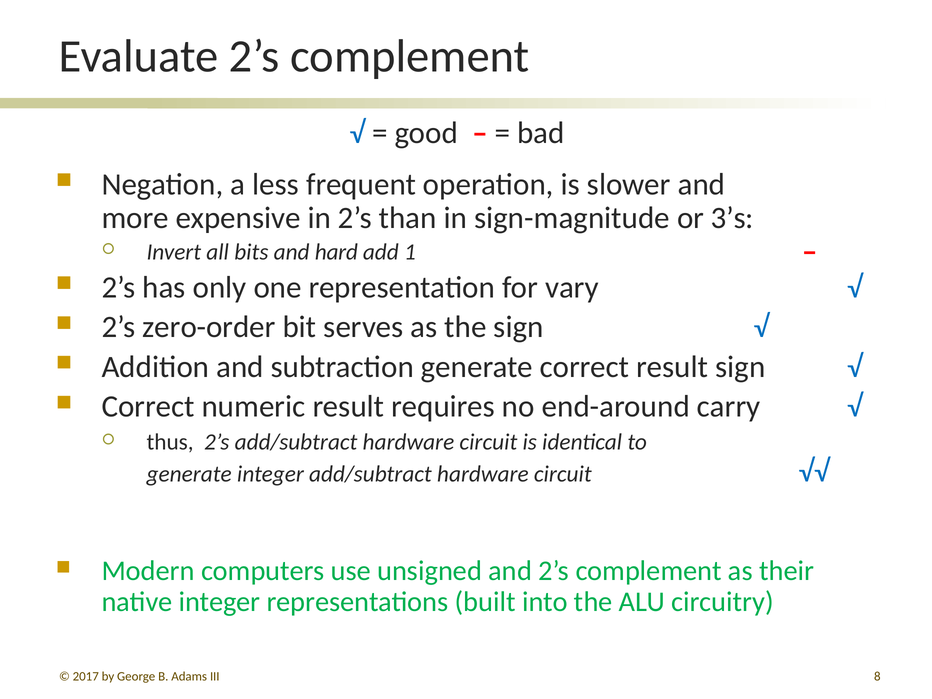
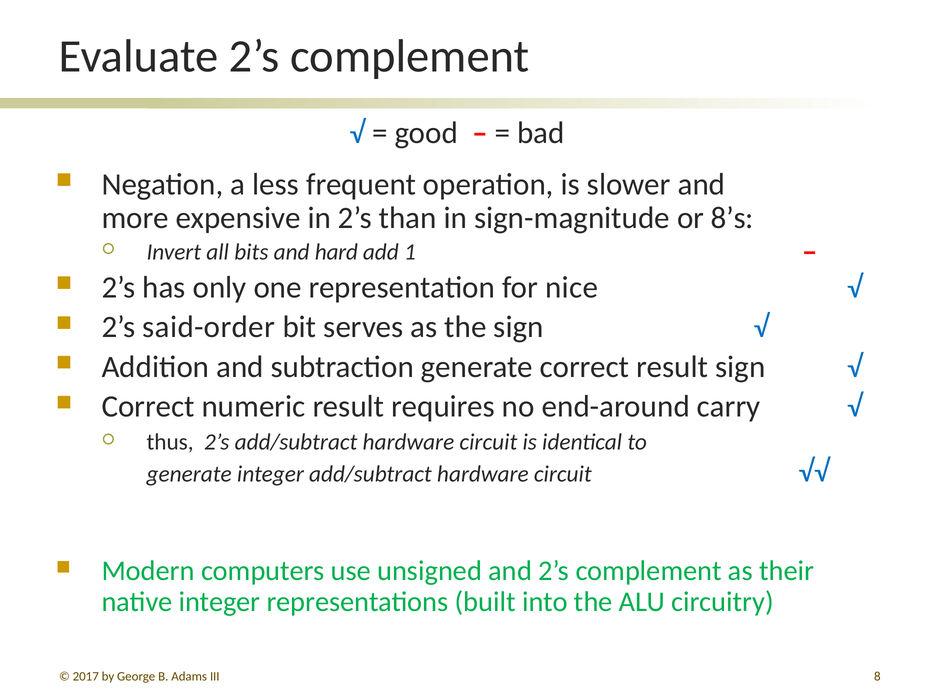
3’s: 3’s -> 8’s
vary: vary -> nice
zero-order: zero-order -> said-order
